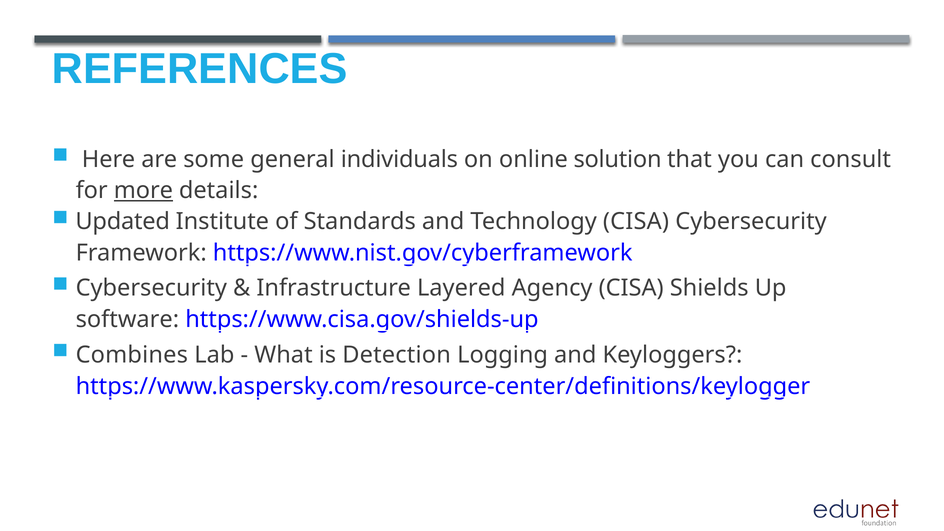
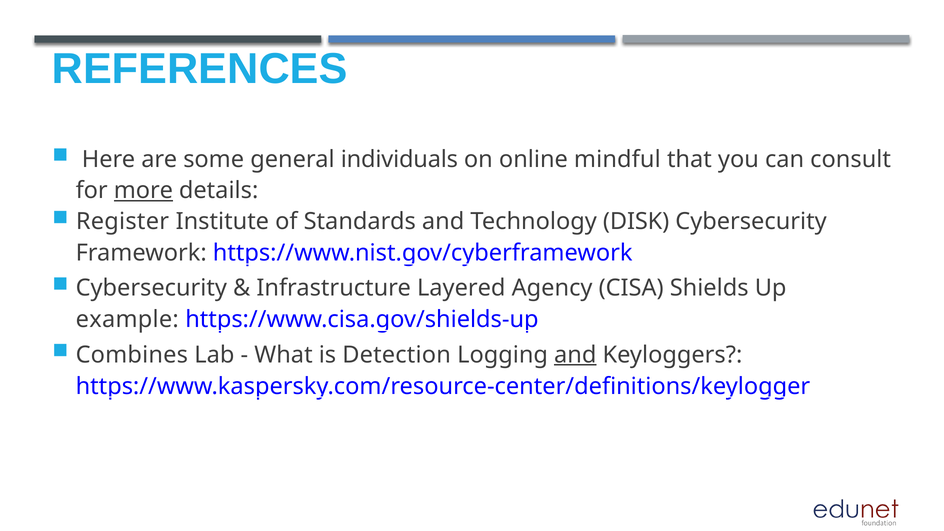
solution: solution -> mindful
Updated: Updated -> Register
Technology CISA: CISA -> DISK
software: software -> example
and at (575, 355) underline: none -> present
